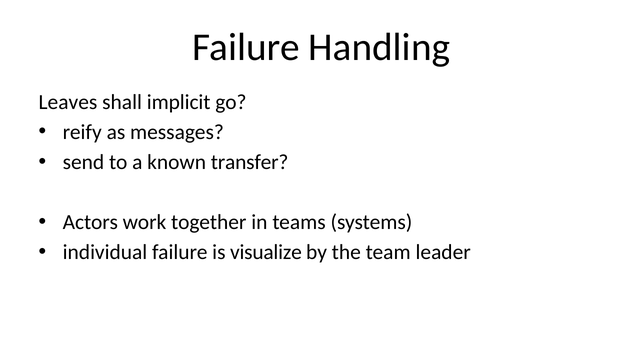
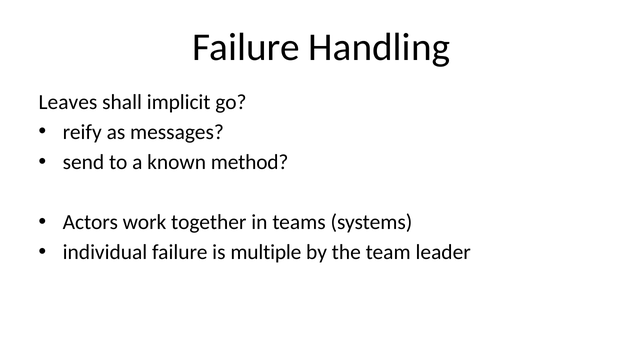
transfer: transfer -> method
visualize: visualize -> multiple
